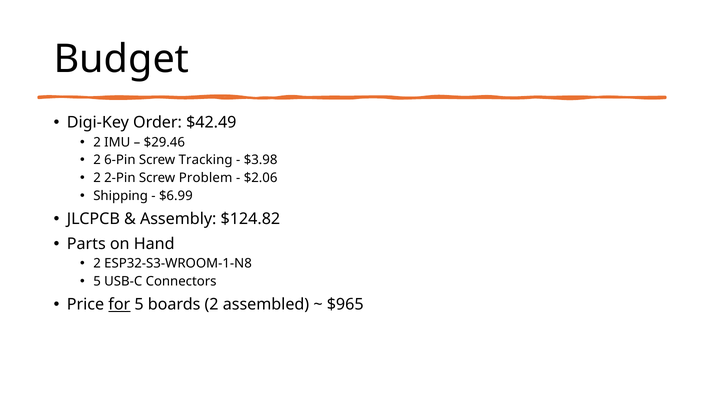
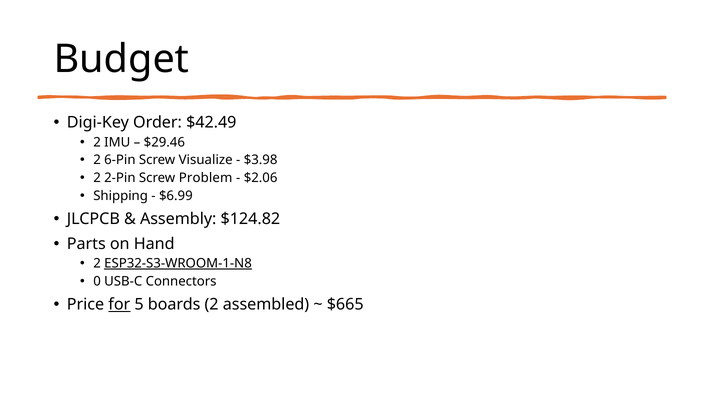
Tracking: Tracking -> Visualize
ESP32-S3-WROOM-1-N8 underline: none -> present
5 at (97, 281): 5 -> 0
$965: $965 -> $665
